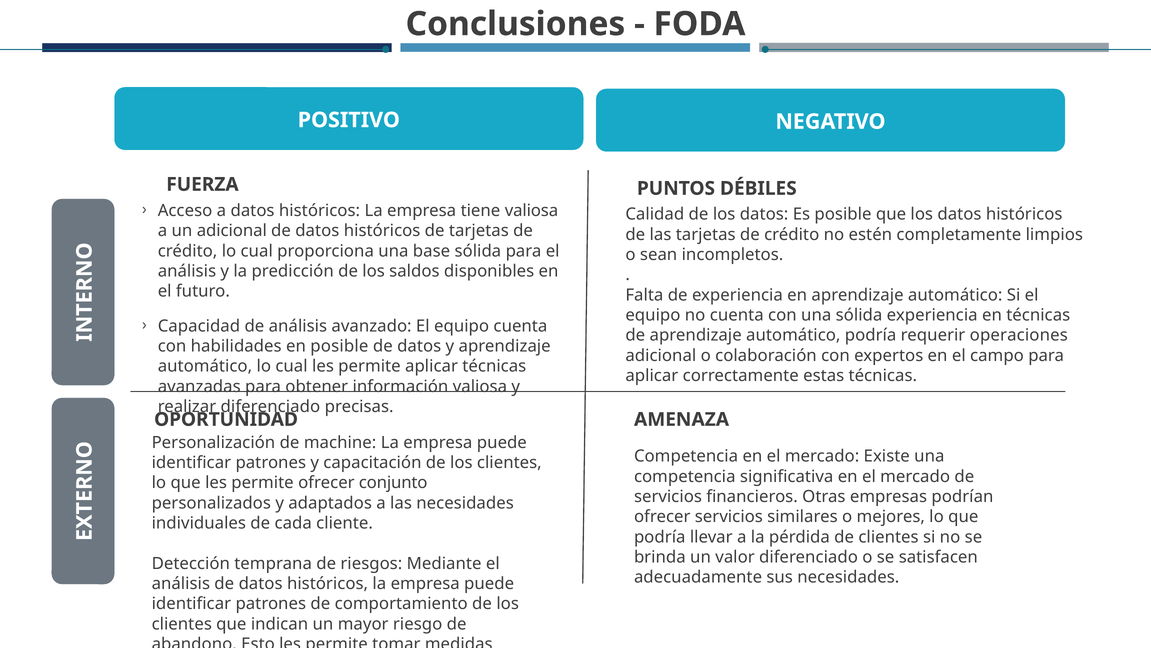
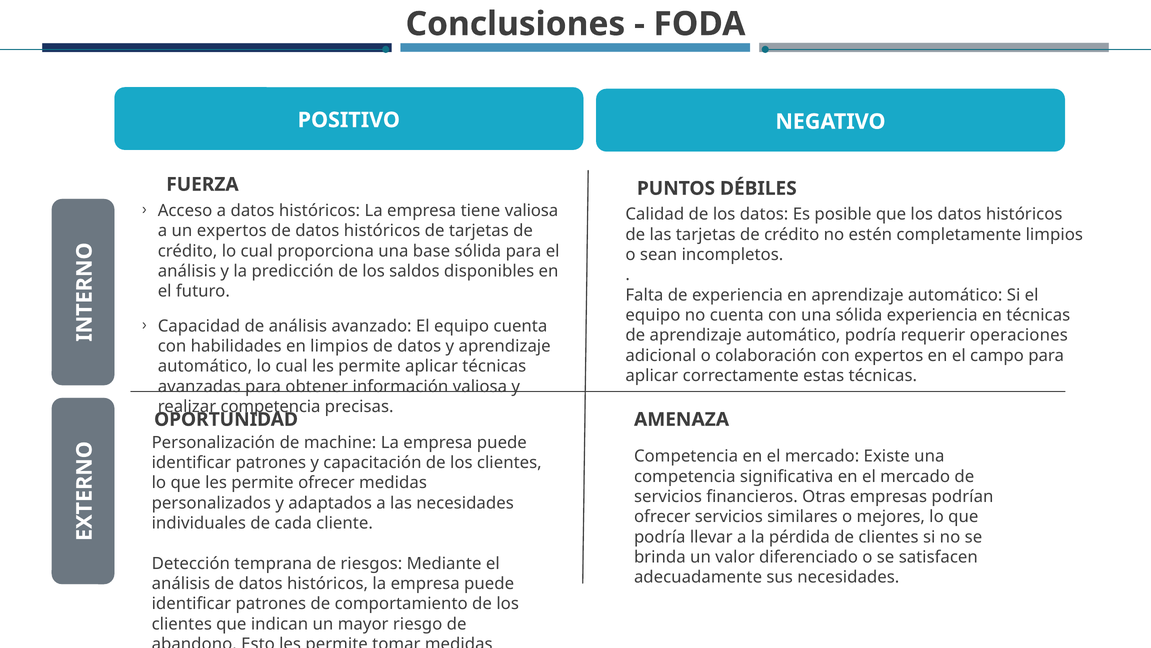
un adicional: adicional -> expertos
en posible: posible -> limpios
realizar diferenciado: diferenciado -> competencia
ofrecer conjunto: conjunto -> medidas
